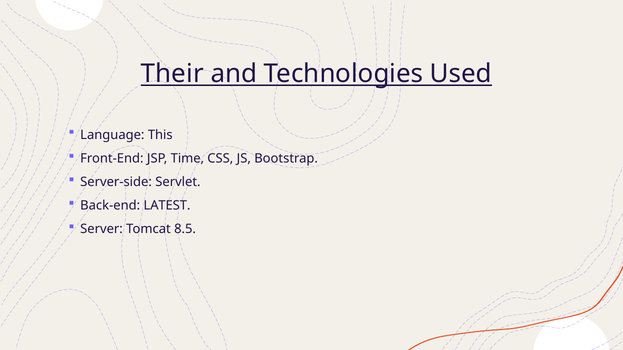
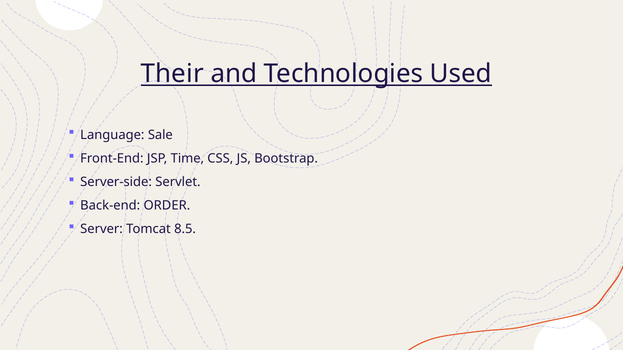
This: This -> Sale
LATEST: LATEST -> ORDER
